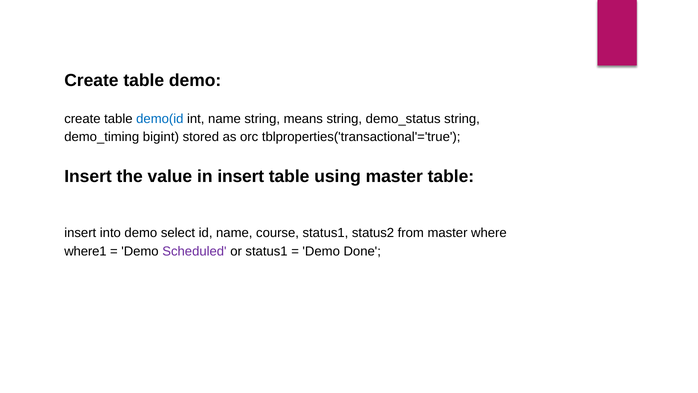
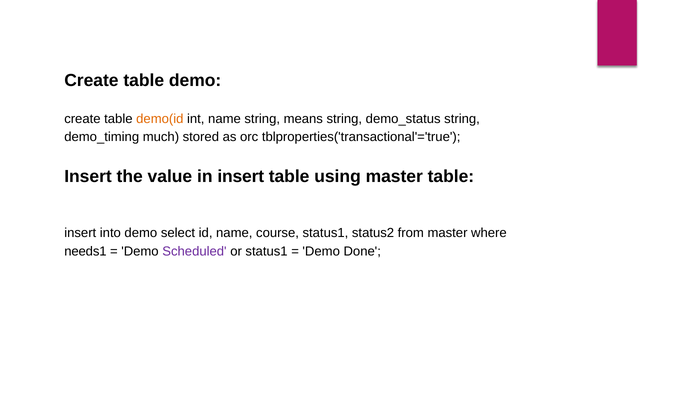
demo(id colour: blue -> orange
bigint: bigint -> much
where1: where1 -> needs1
